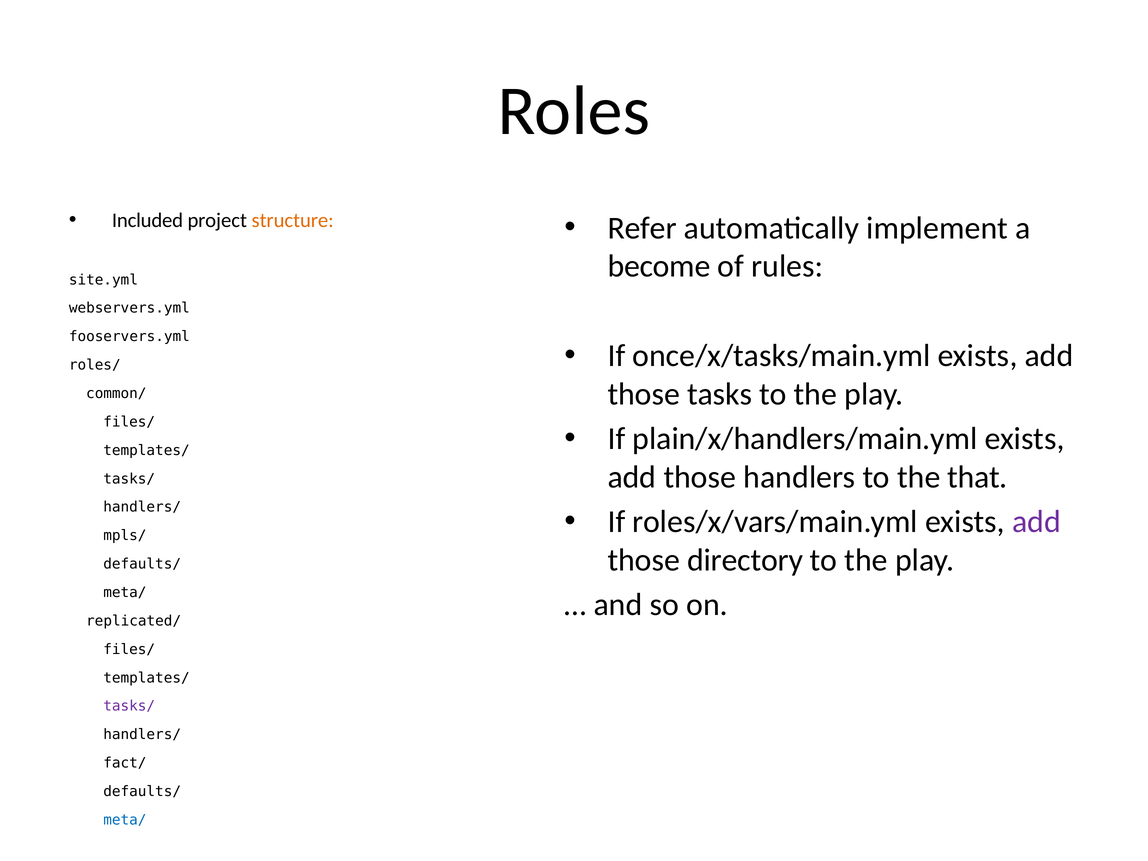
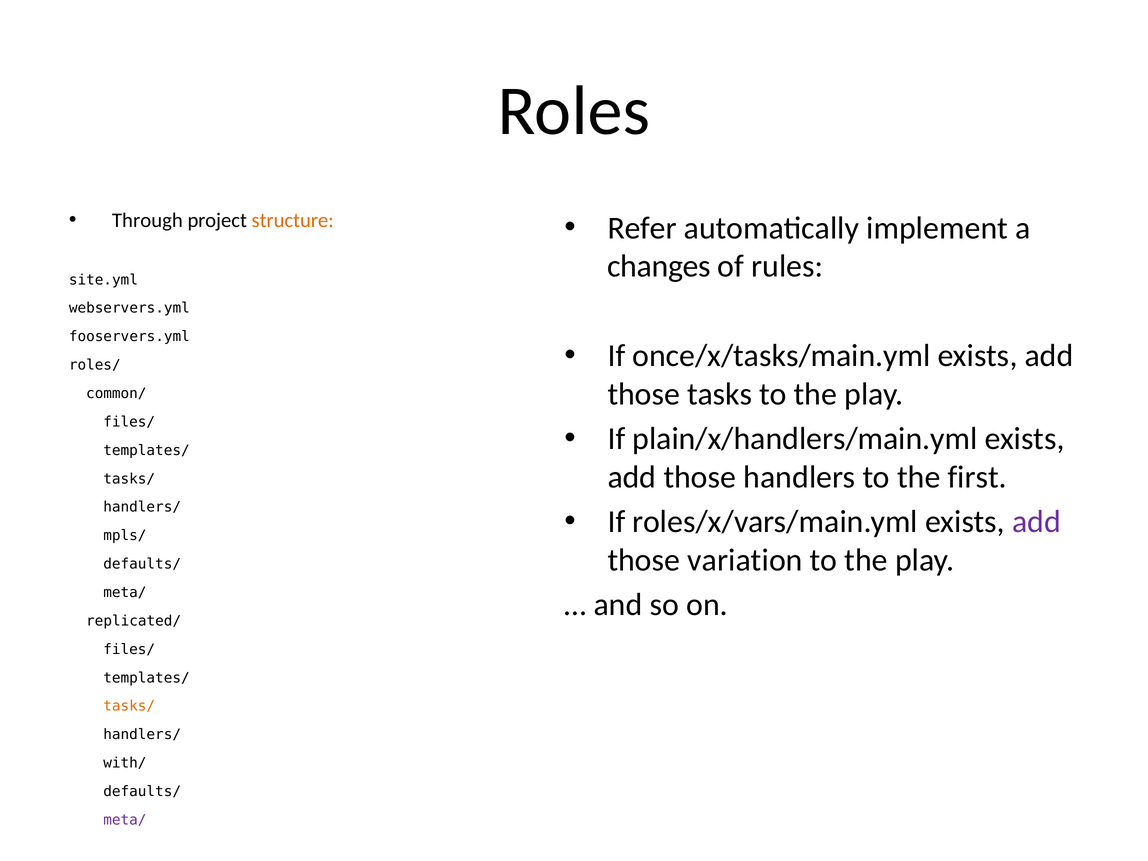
Included: Included -> Through
become: become -> changes
that: that -> first
directory: directory -> variation
tasks/ at (129, 706) colour: purple -> orange
fact/: fact/ -> with/
meta/ at (125, 820) colour: blue -> purple
